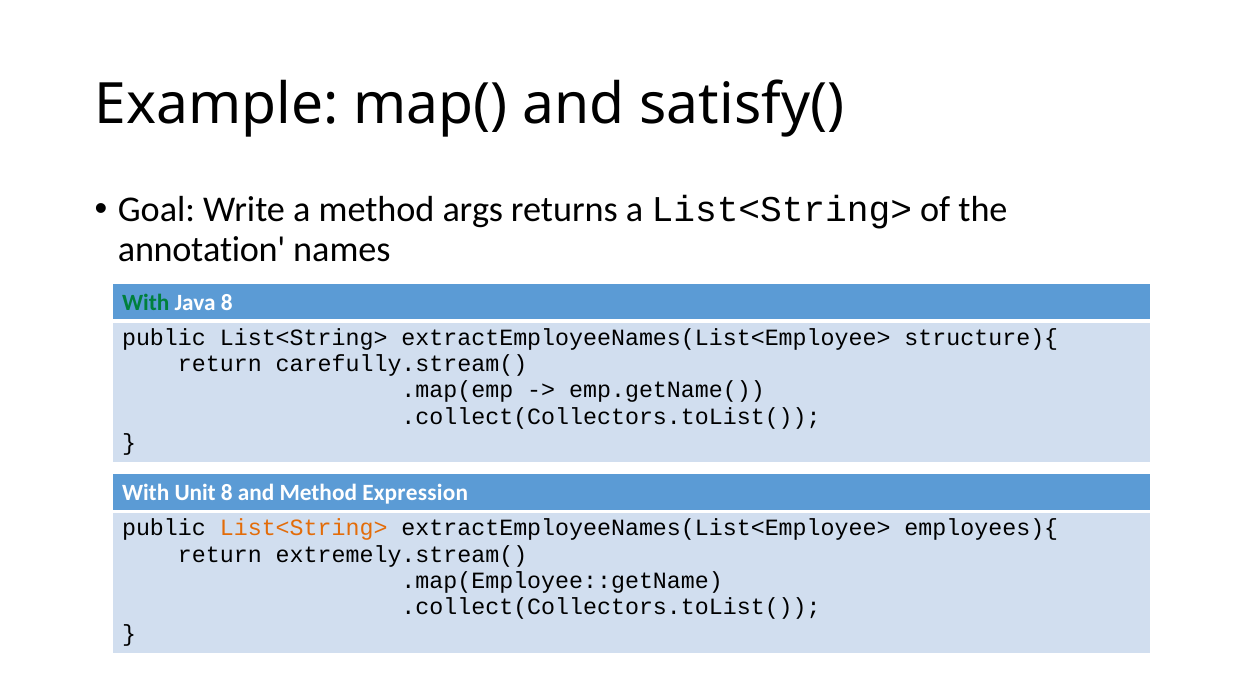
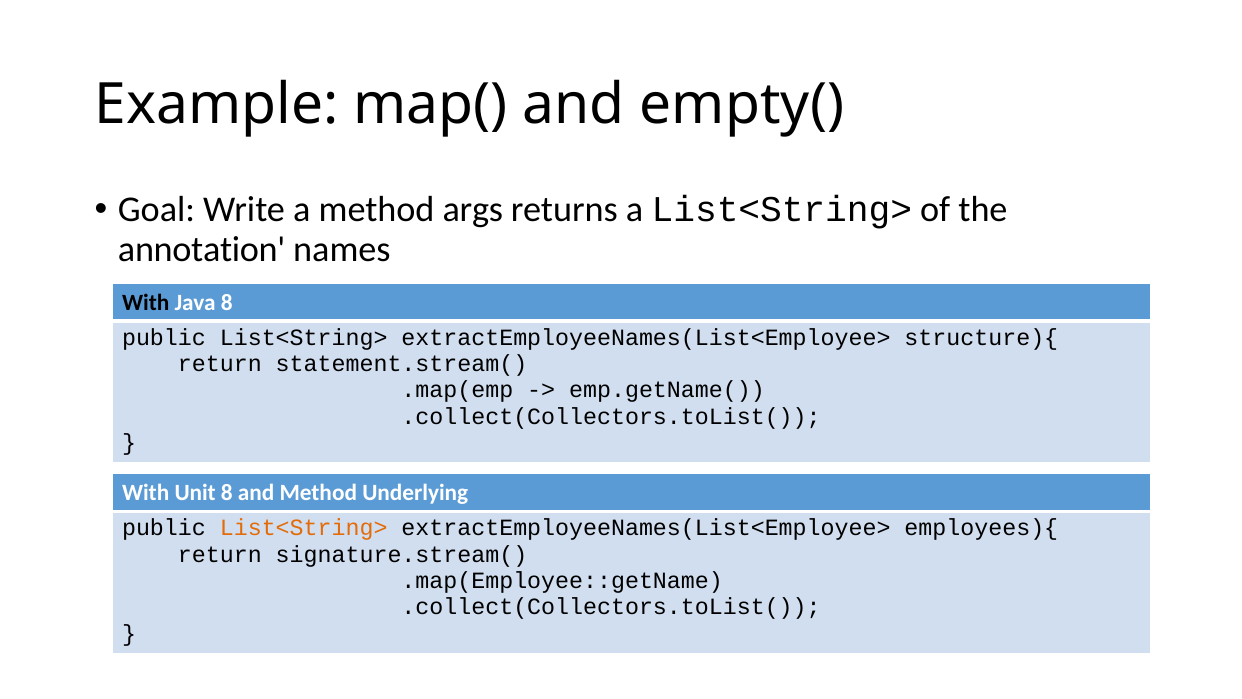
satisfy(: satisfy( -> empty(
With at (146, 302) colour: green -> black
carefully.stream(: carefully.stream( -> statement.stream(
Expression: Expression -> Underlying
extremely.stream(: extremely.stream( -> signature.stream(
